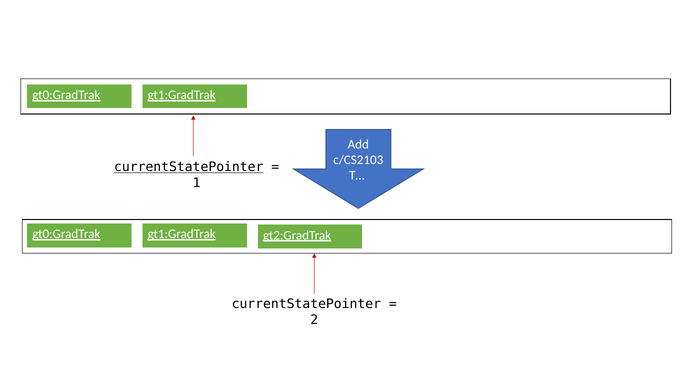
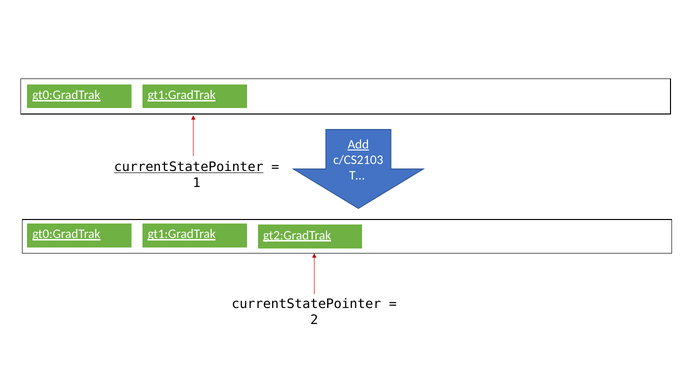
Add underline: none -> present
